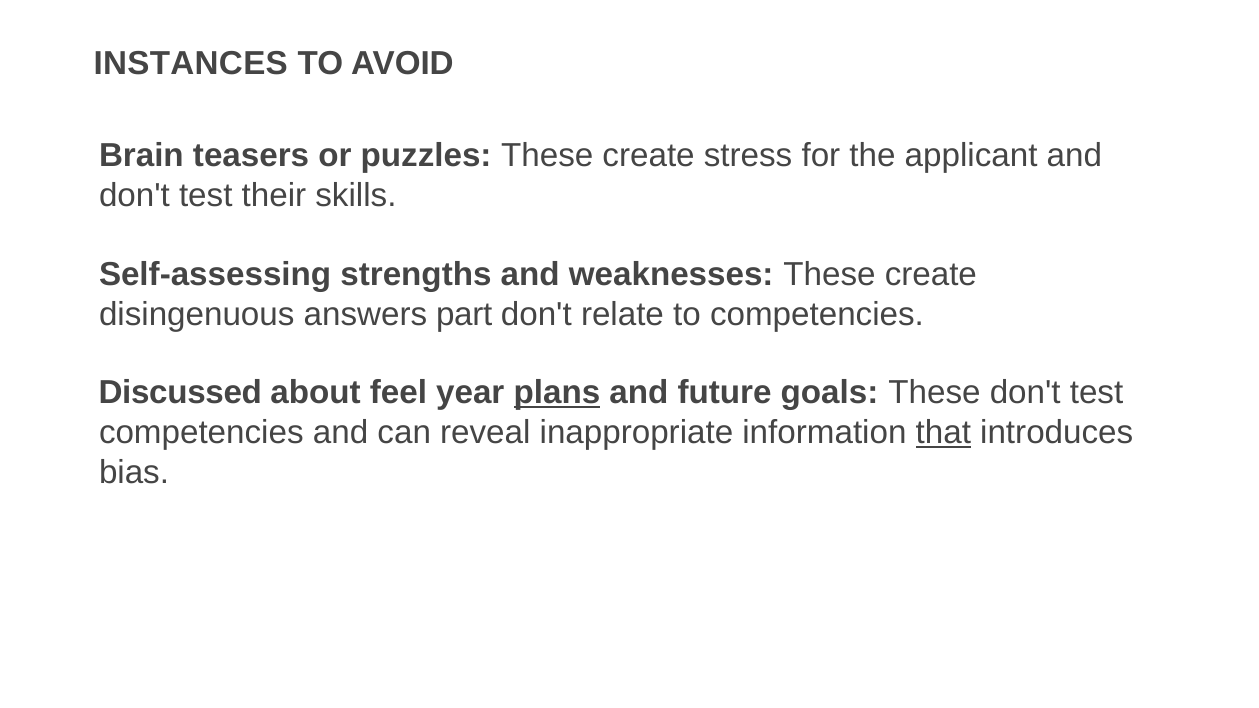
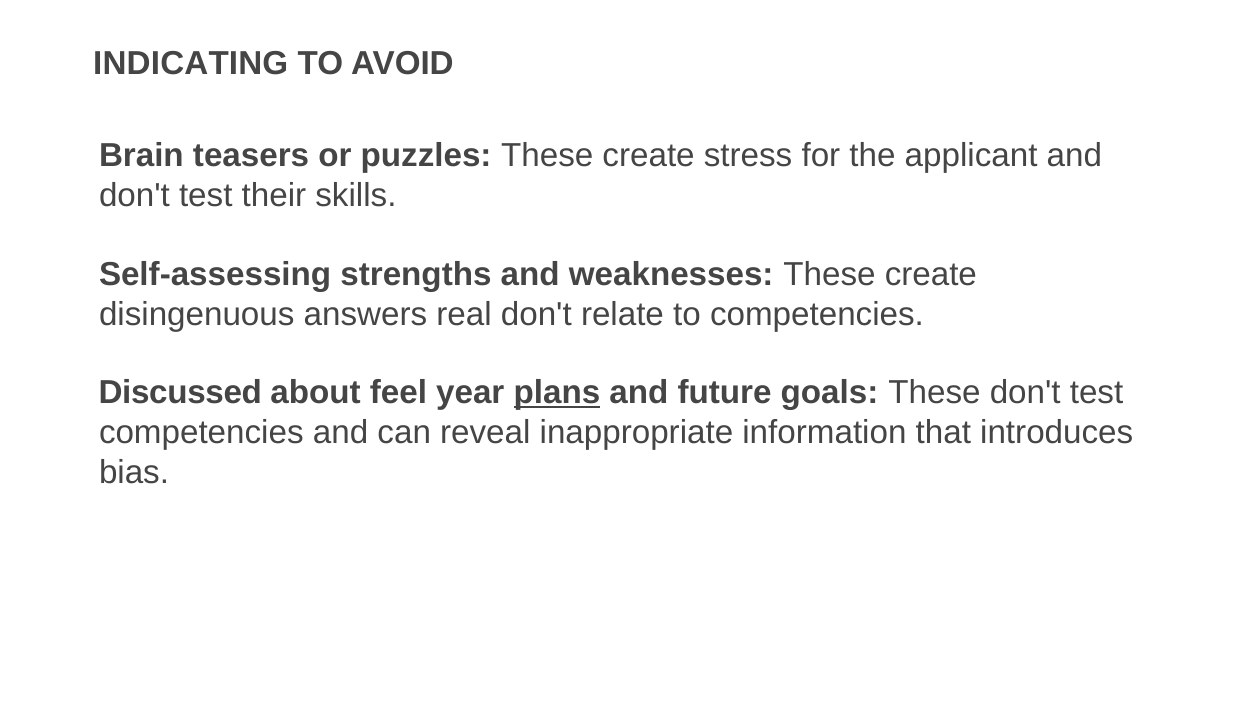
INSTANCES: INSTANCES -> INDICATING
part: part -> real
that underline: present -> none
